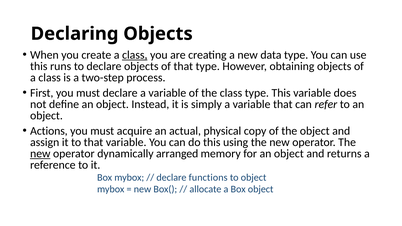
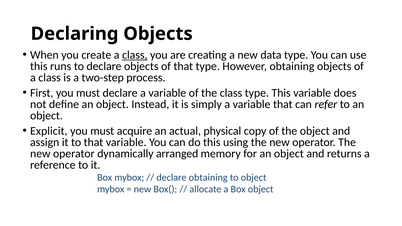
Actions: Actions -> Explicit
new at (40, 154) underline: present -> none
declare functions: functions -> obtaining
